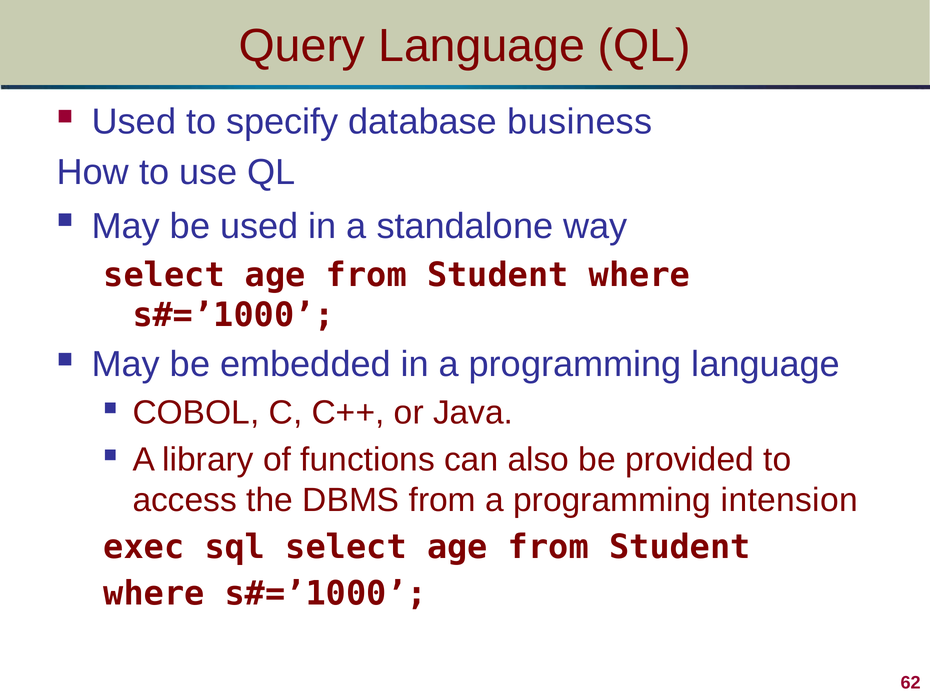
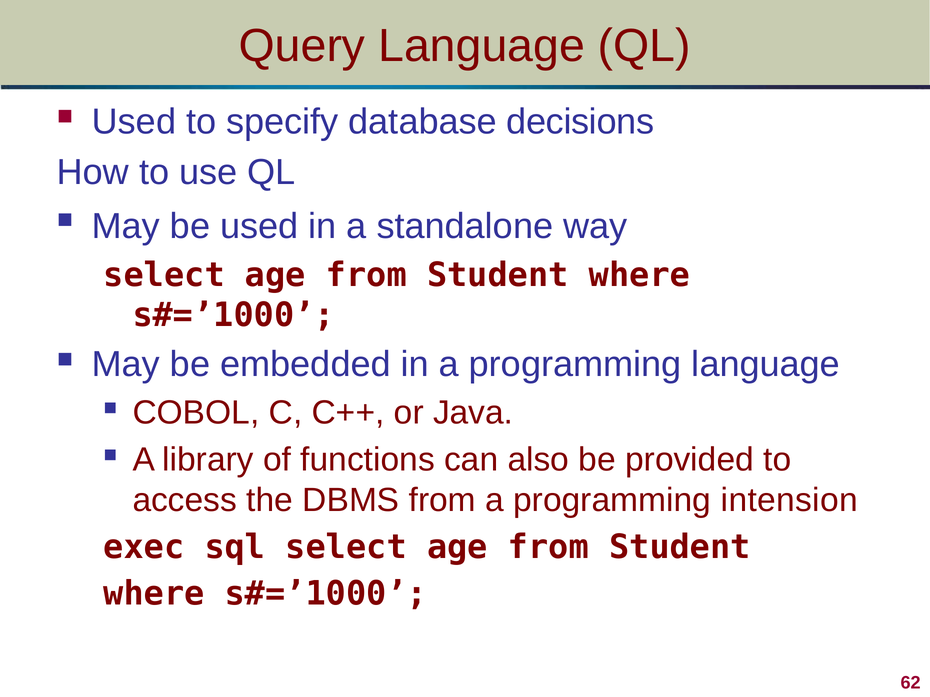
business: business -> decisions
